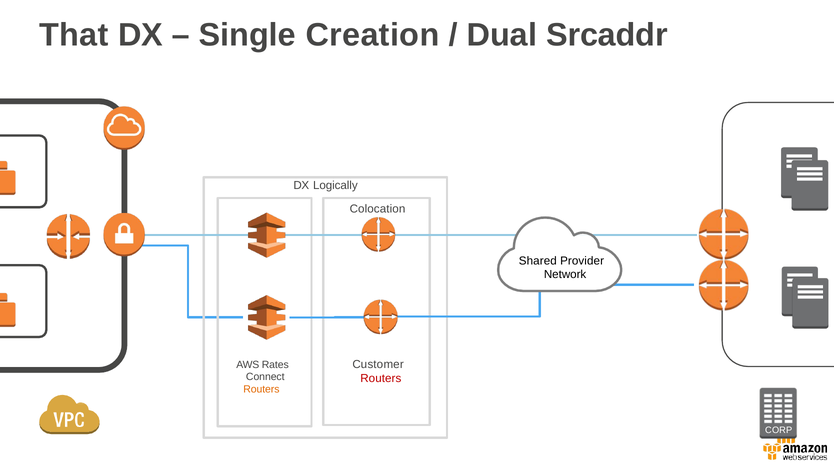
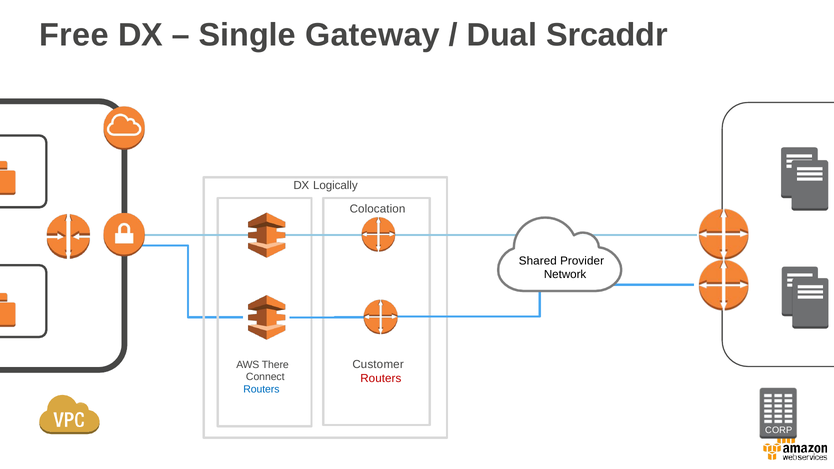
That: That -> Free
Creation: Creation -> Gateway
Rates: Rates -> There
Routers at (261, 389) colour: orange -> blue
